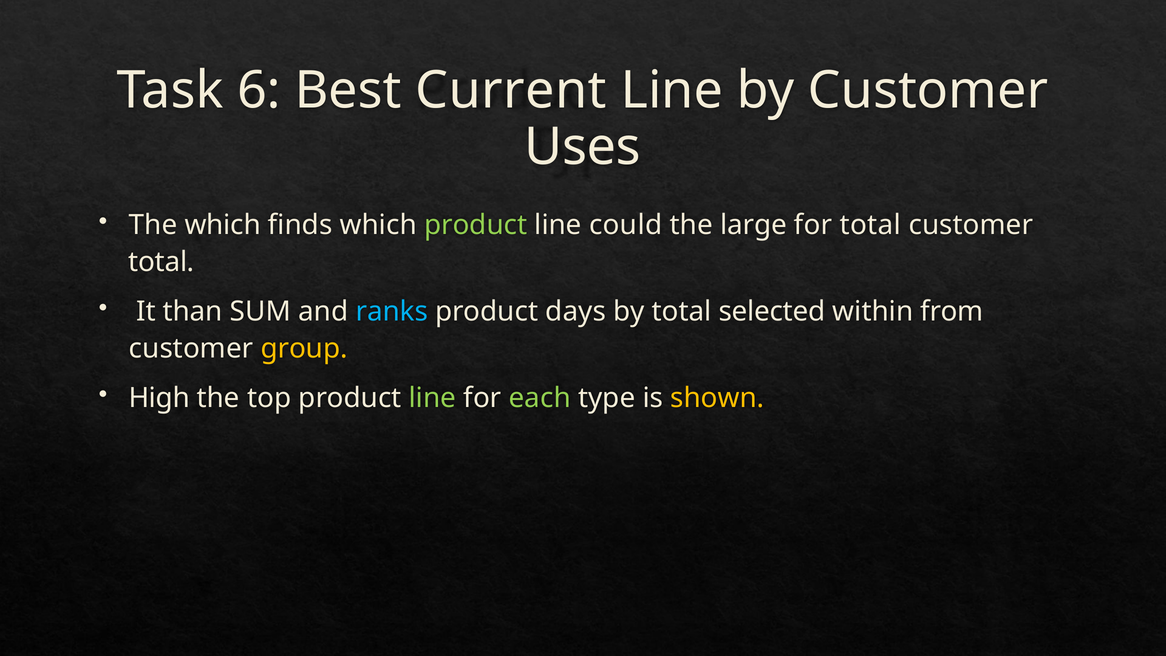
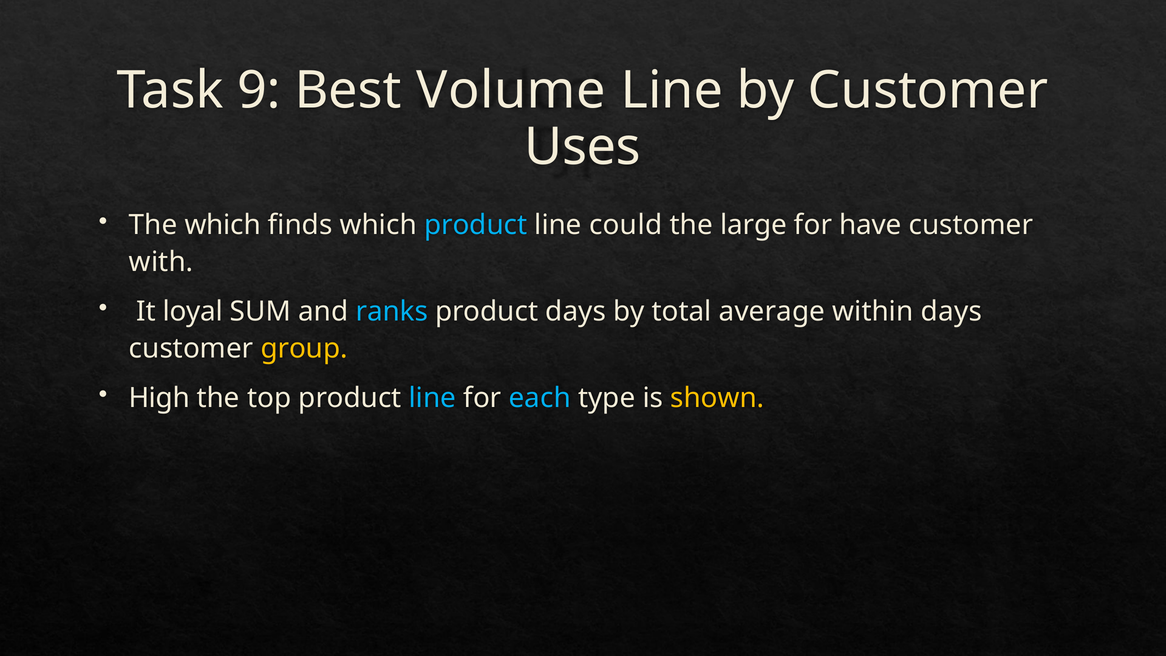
6: 6 -> 9
Current: Current -> Volume
product at (476, 225) colour: light green -> light blue
for total: total -> have
total at (161, 262): total -> with
than: than -> loyal
selected: selected -> average
within from: from -> days
line at (432, 398) colour: light green -> light blue
each colour: light green -> light blue
